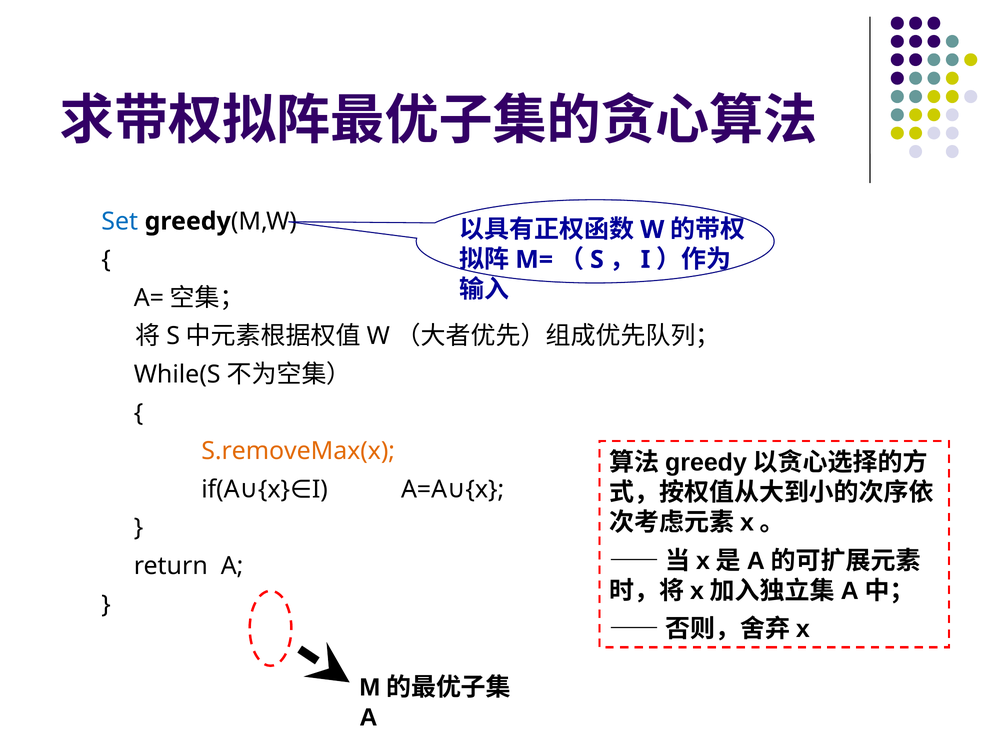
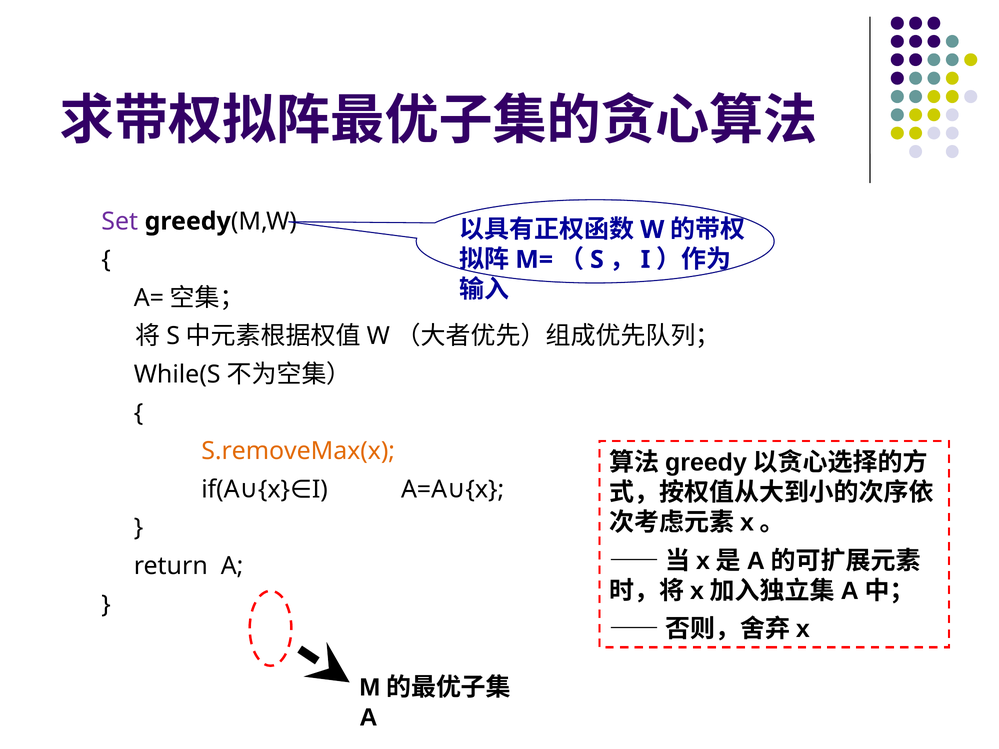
Set colour: blue -> purple
